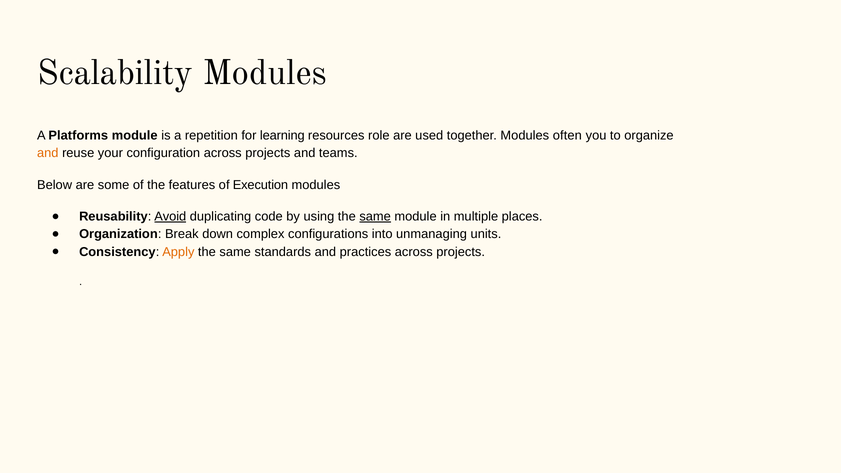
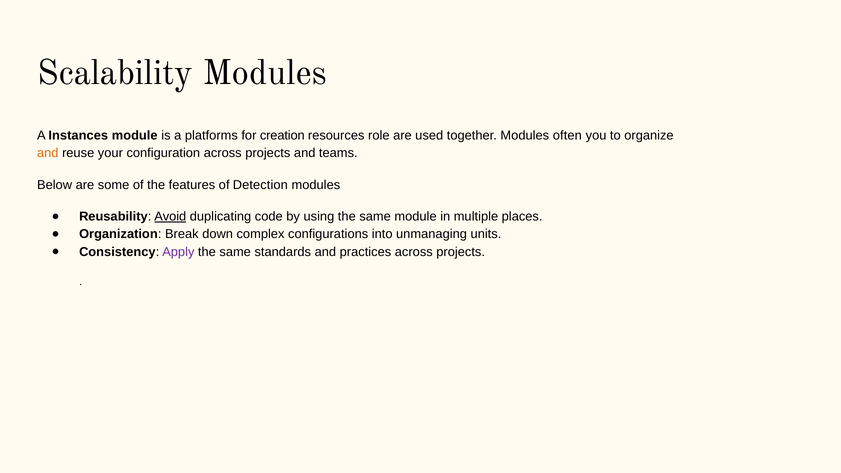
Platforms: Platforms -> Instances
repetition: repetition -> platforms
learning: learning -> creation
Execution: Execution -> Detection
same at (375, 217) underline: present -> none
Apply colour: orange -> purple
